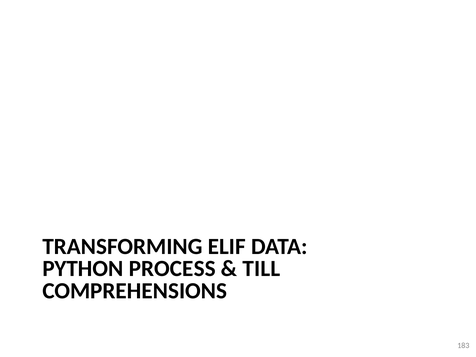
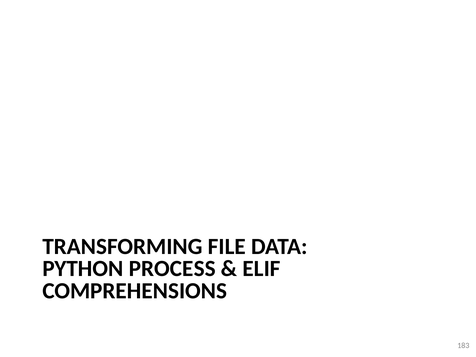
ELIF: ELIF -> FILE
TILL: TILL -> ELIF
